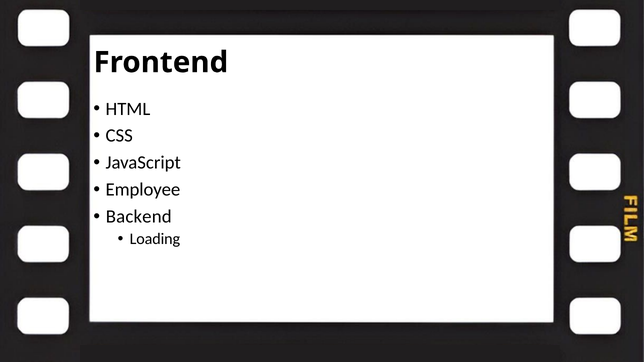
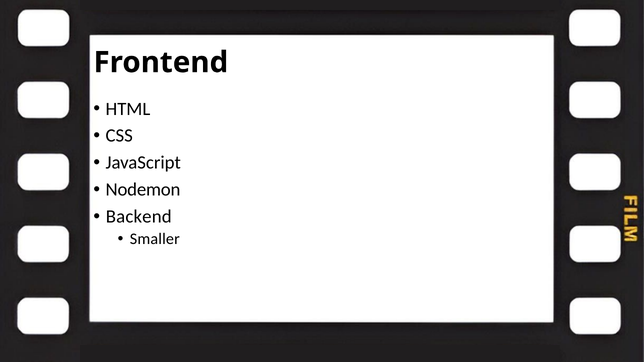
Employee: Employee -> Nodemon
Loading: Loading -> Smaller
